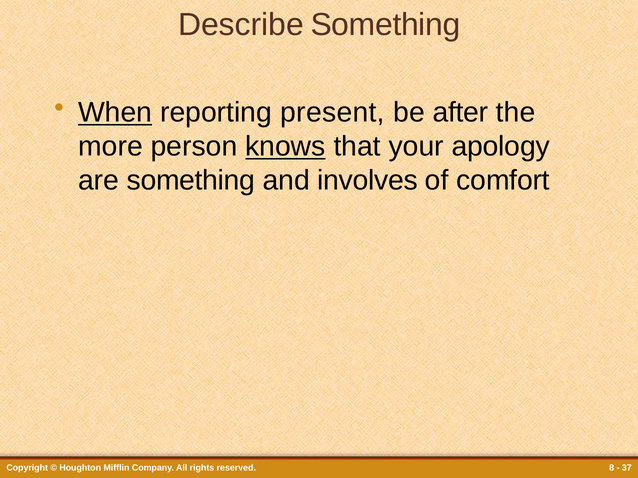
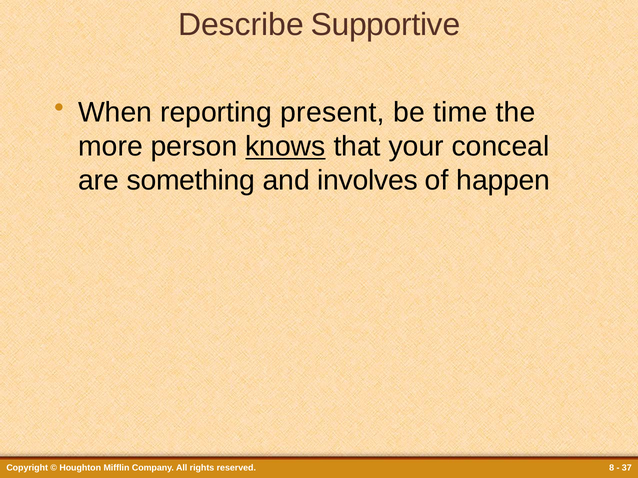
Describe Something: Something -> Supportive
When underline: present -> none
after: after -> time
apology: apology -> conceal
comfort: comfort -> happen
